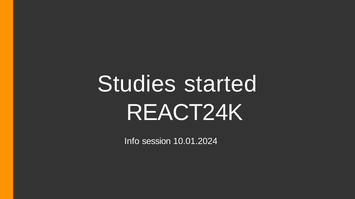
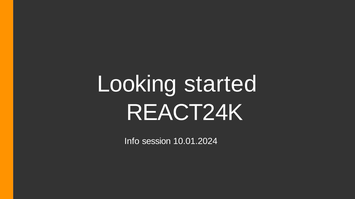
Studies: Studies -> Looking
